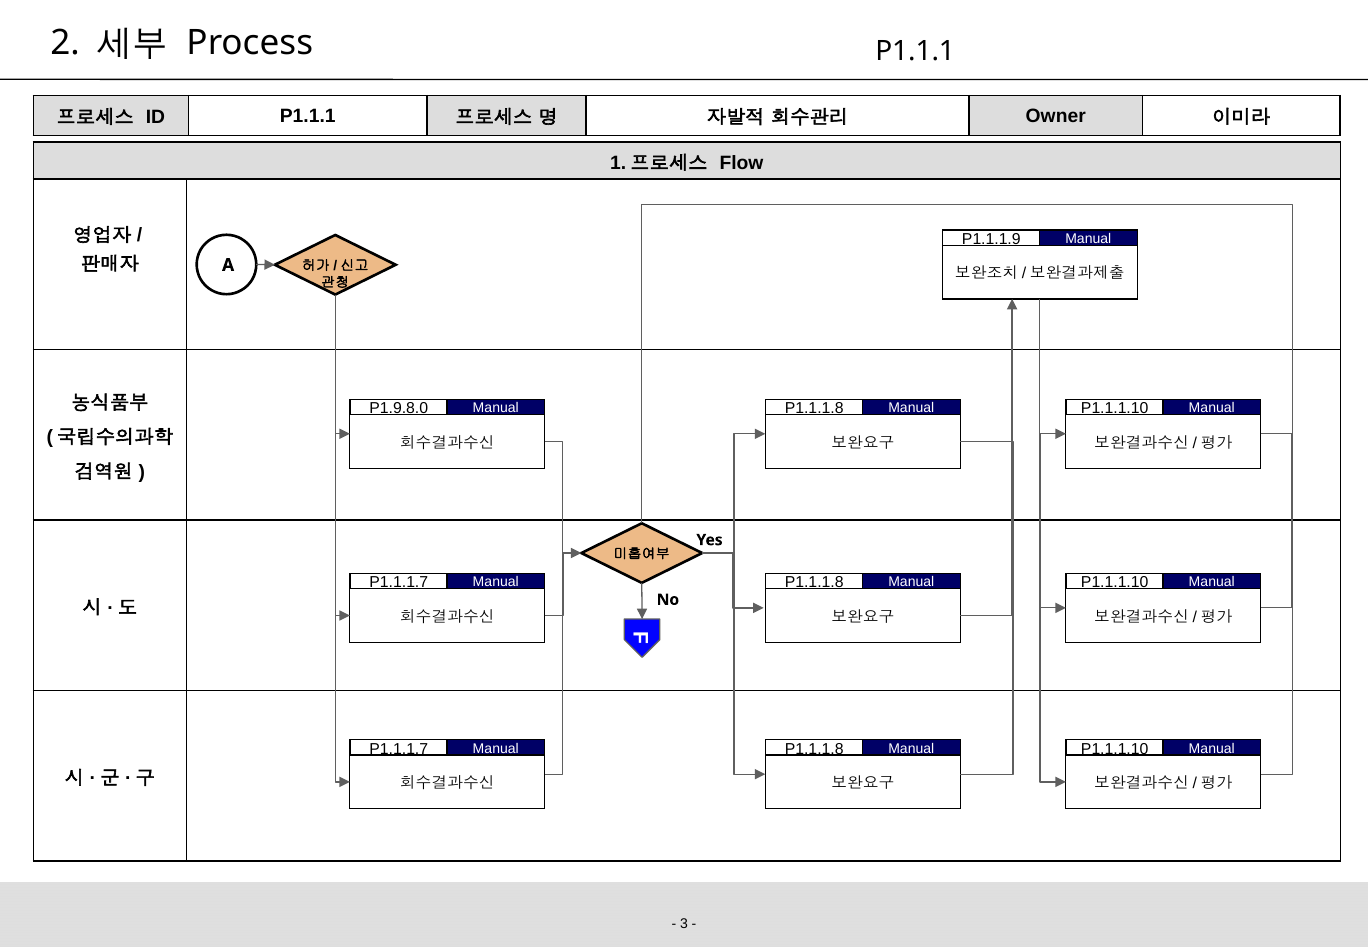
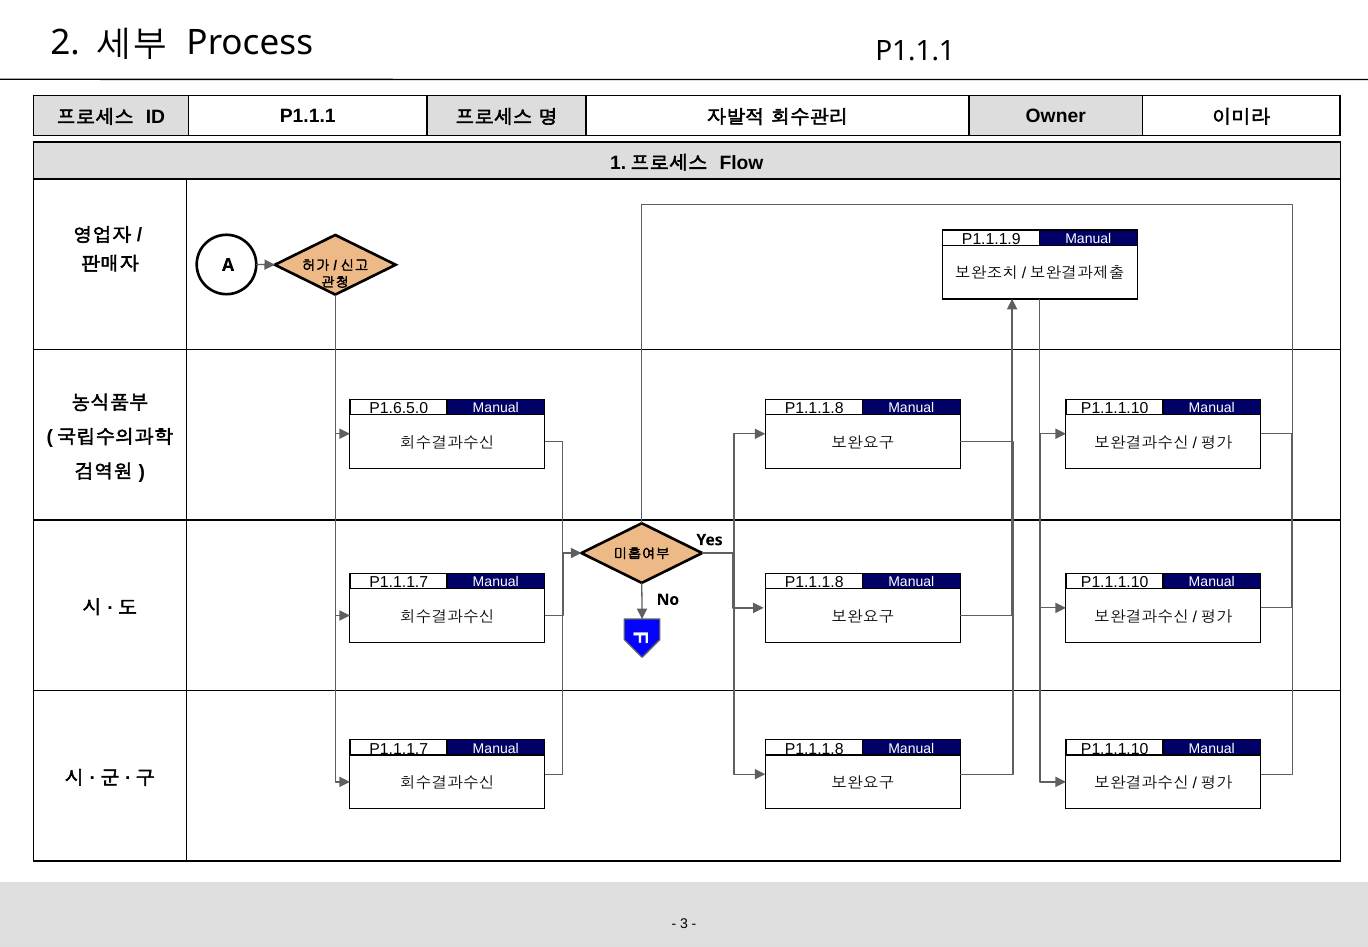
P1.9.8.0: P1.9.8.0 -> P1.6.5.0
